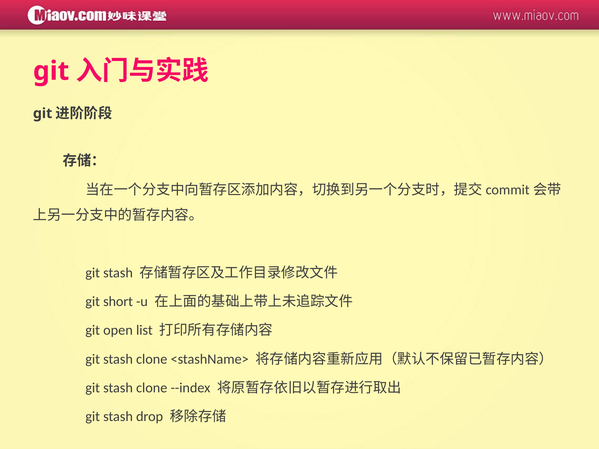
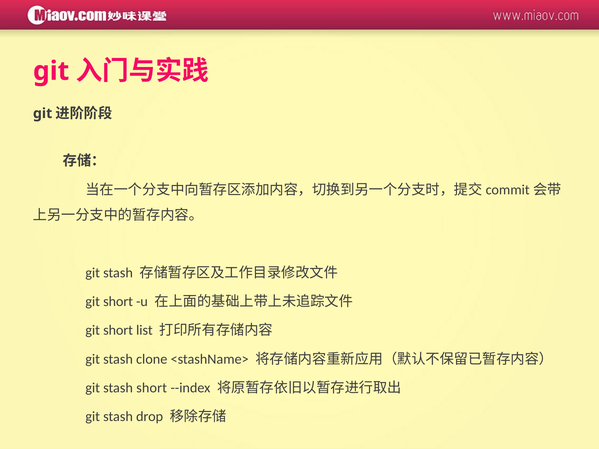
open at (118, 331): open -> short
clone at (152, 388): clone -> short
